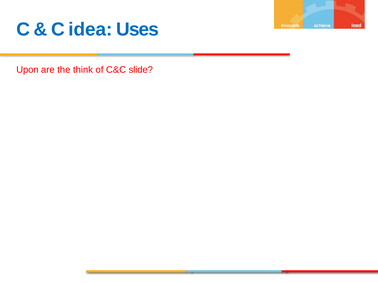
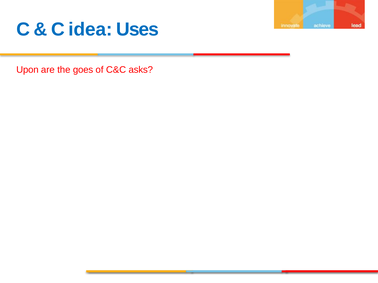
think: think -> goes
slide: slide -> asks
